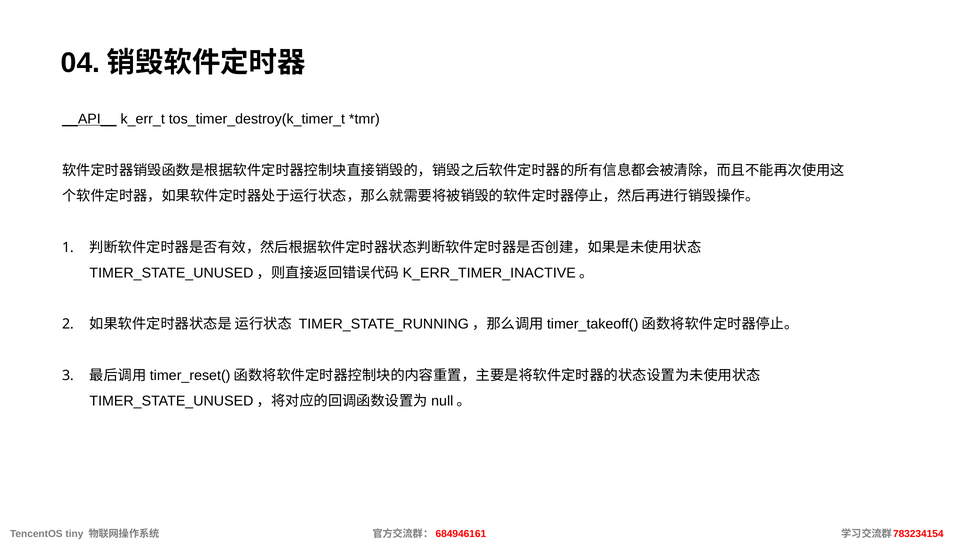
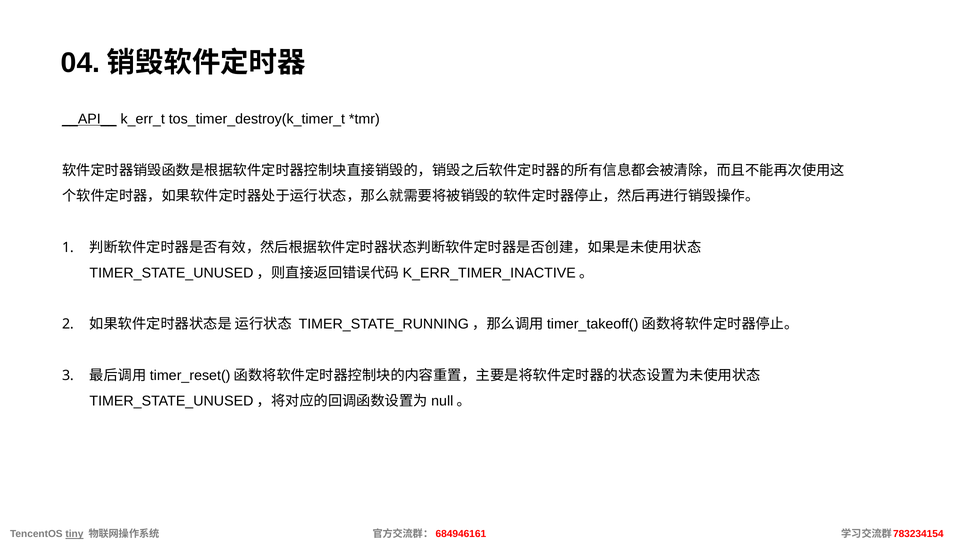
tiny underline: none -> present
